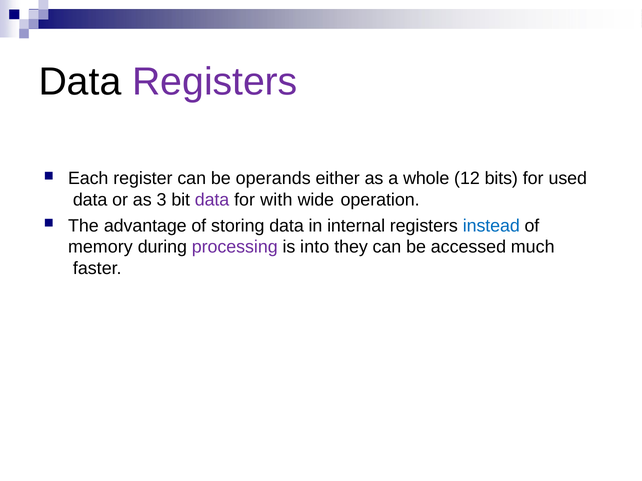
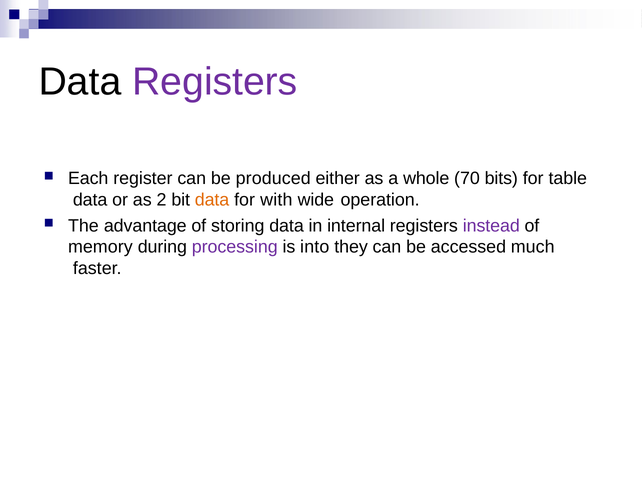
operands: operands -> produced
12: 12 -> 70
used: used -> table
3: 3 -> 2
data at (212, 200) colour: purple -> orange
instead colour: blue -> purple
